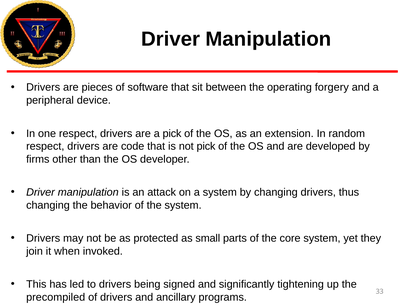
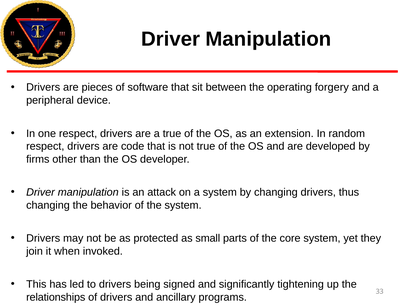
a pick: pick -> true
not pick: pick -> true
precompiled: precompiled -> relationships
